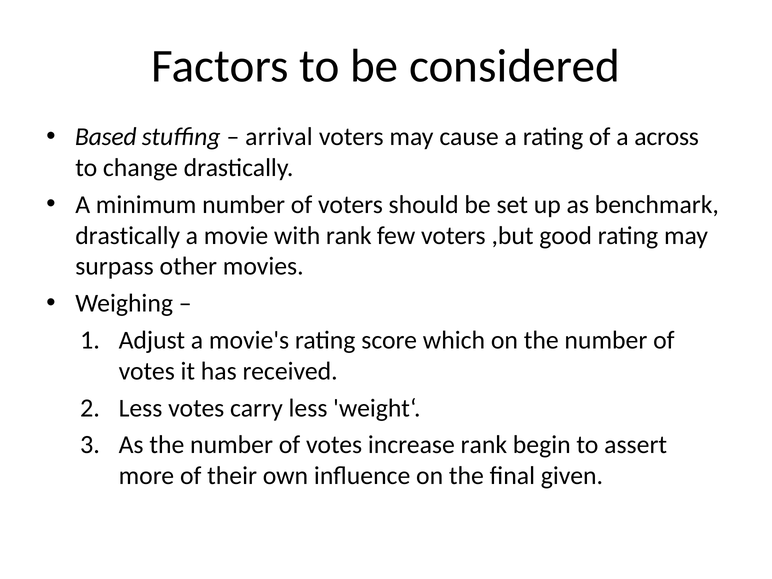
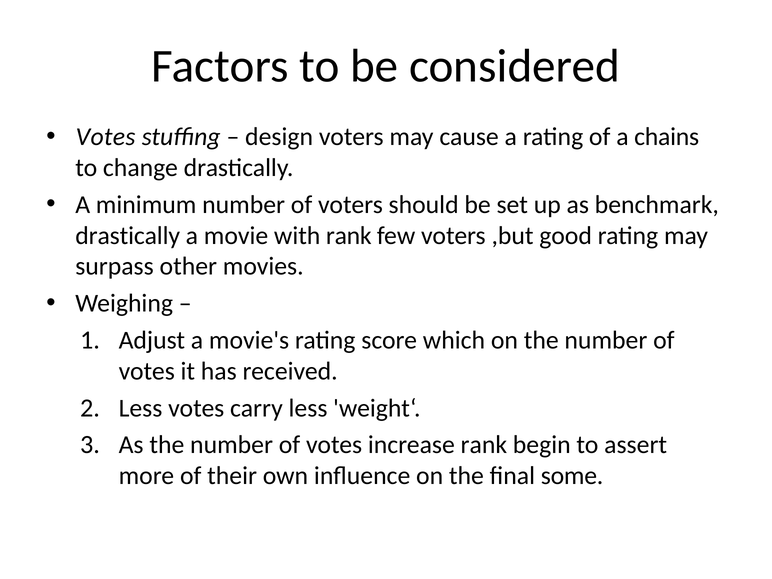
Based at (106, 137): Based -> Votes
arrival: arrival -> design
across: across -> chains
given: given -> some
